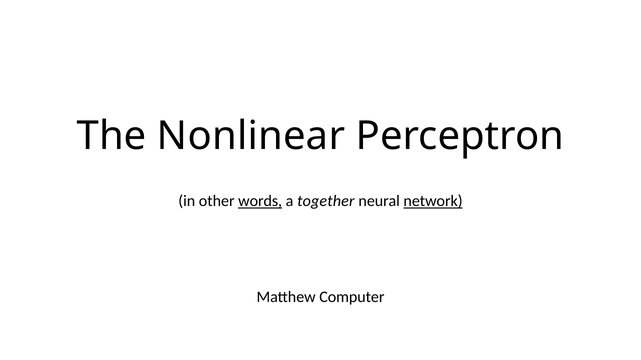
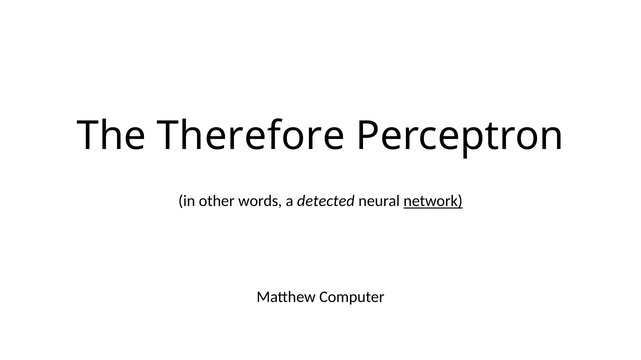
Nonlinear: Nonlinear -> Therefore
words underline: present -> none
together: together -> detected
